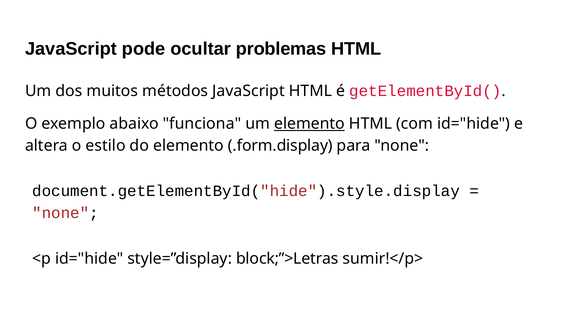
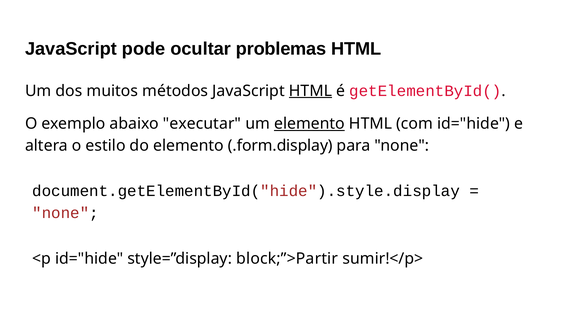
HTML at (310, 91) underline: none -> present
funciona: funciona -> executar
block;”>Letras: block;”>Letras -> block;”>Partir
